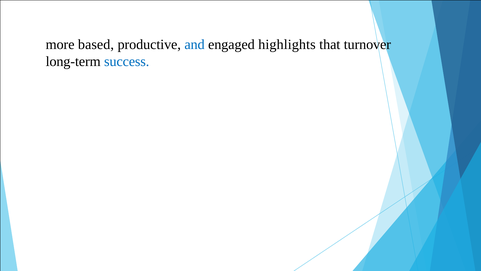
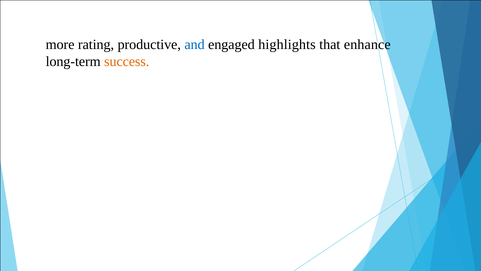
based: based -> rating
turnover: turnover -> enhance
success colour: blue -> orange
